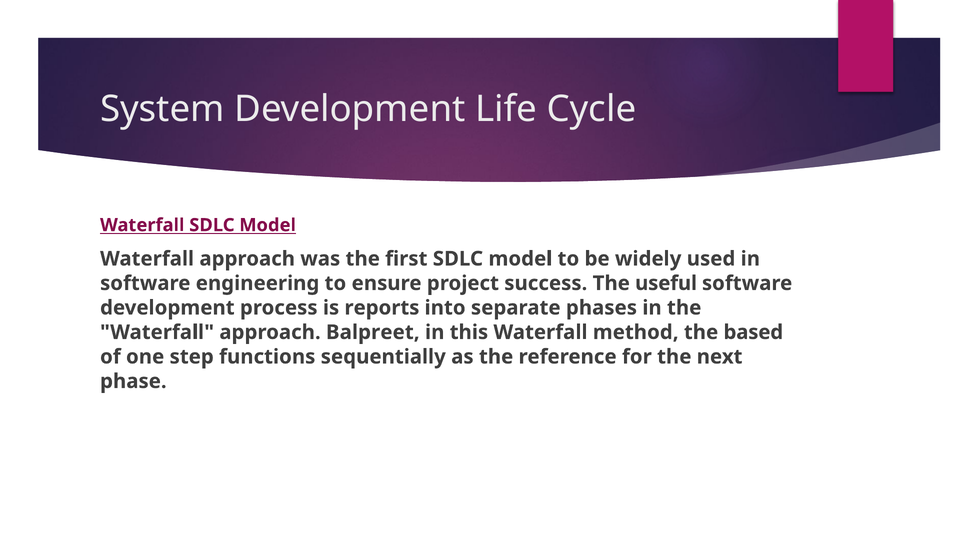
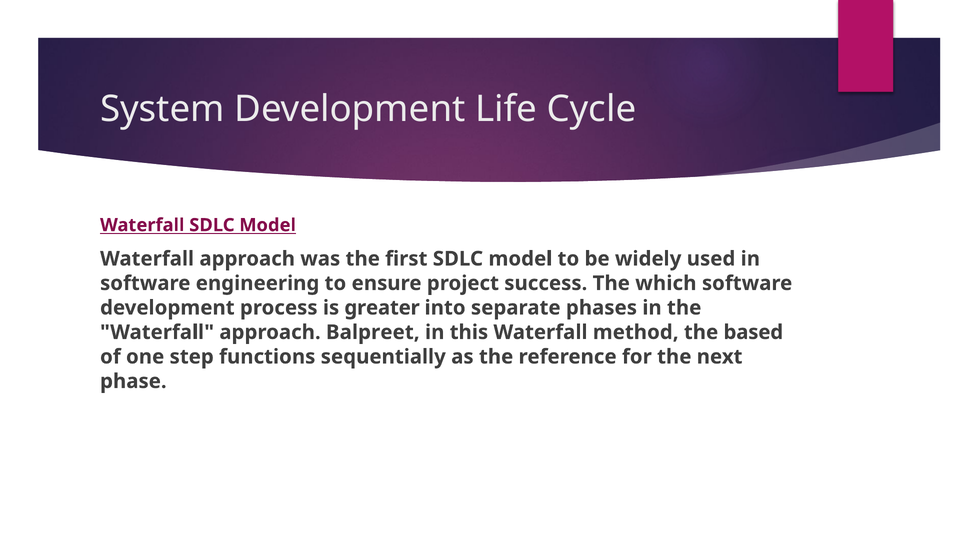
useful: useful -> which
reports: reports -> greater
